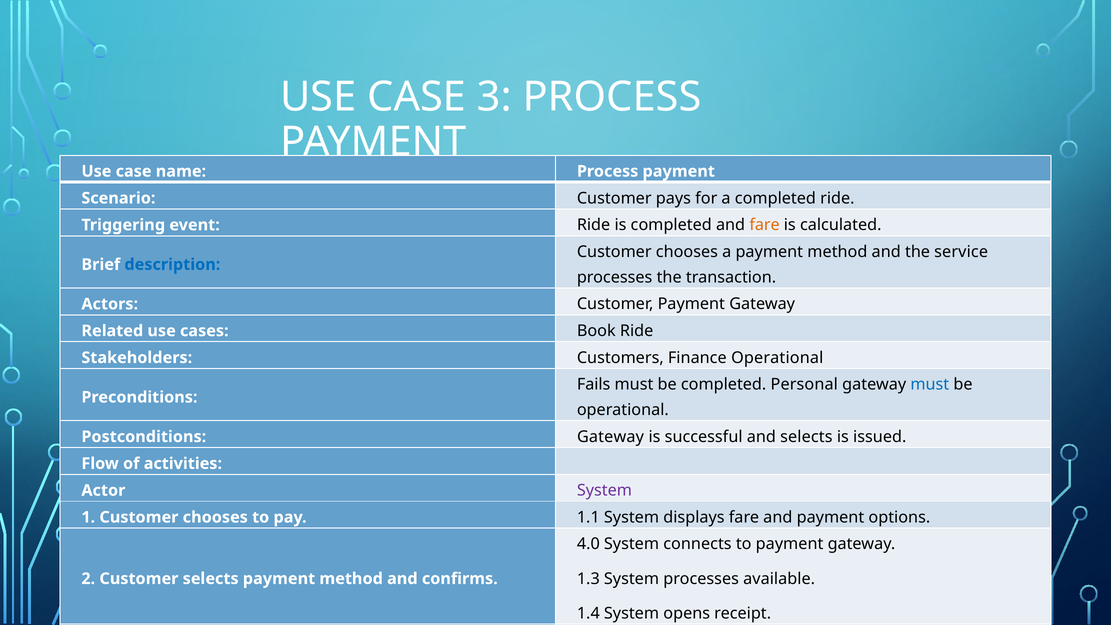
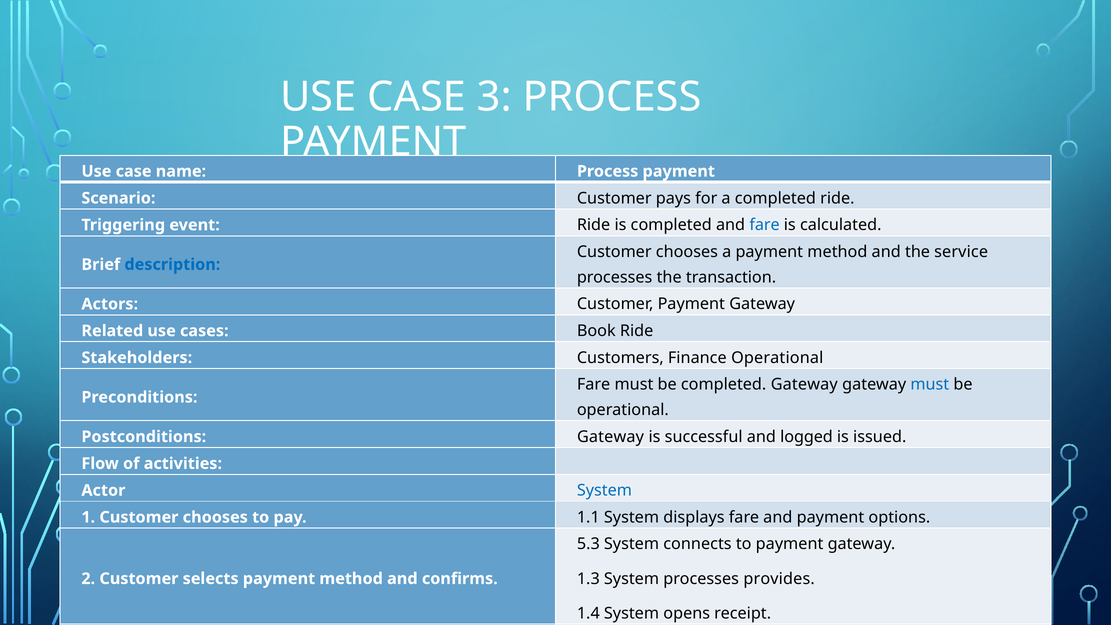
fare at (765, 225) colour: orange -> blue
Fails at (594, 385): Fails -> Fare
completed Personal: Personal -> Gateway
and selects: selects -> logged
System at (604, 490) colour: purple -> blue
4.0: 4.0 -> 5.3
available: available -> provides
